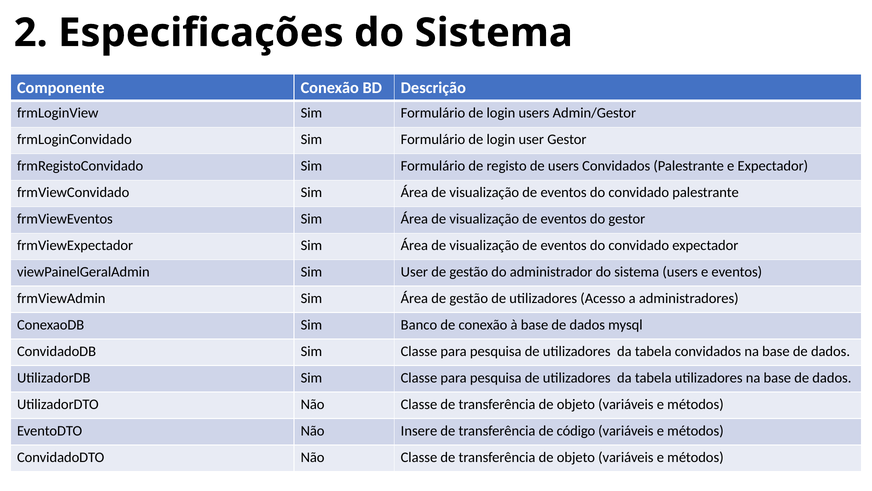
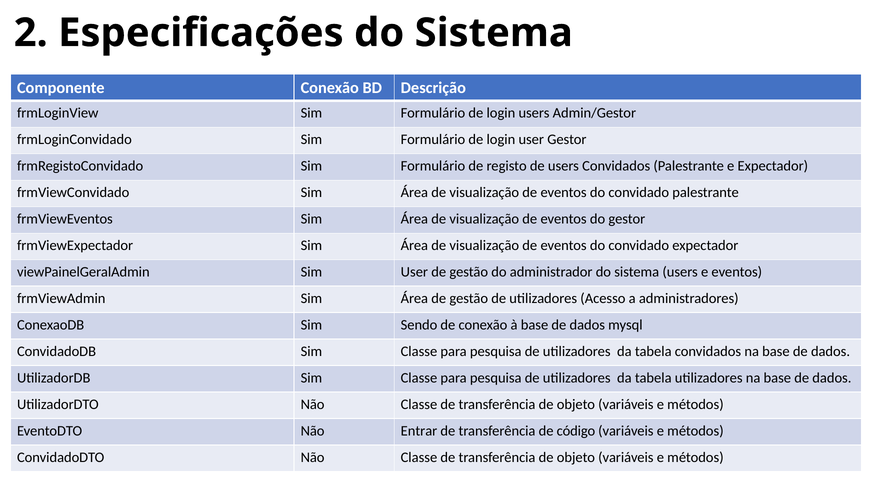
Banco: Banco -> Sendo
Insere: Insere -> Entrar
